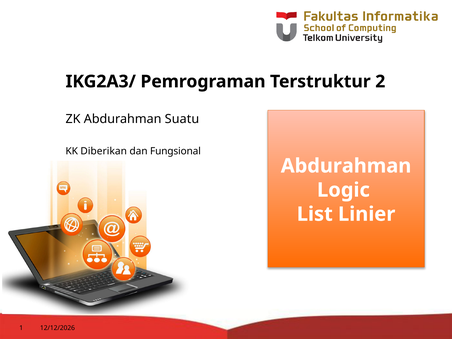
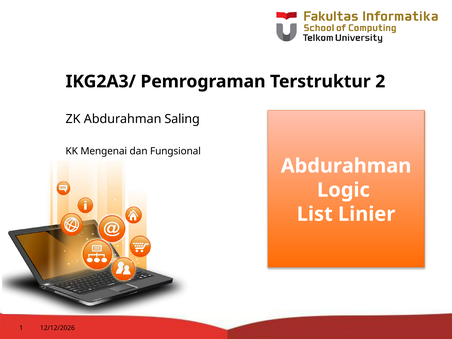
Suatu: Suatu -> Saling
Diberikan: Diberikan -> Mengenai
